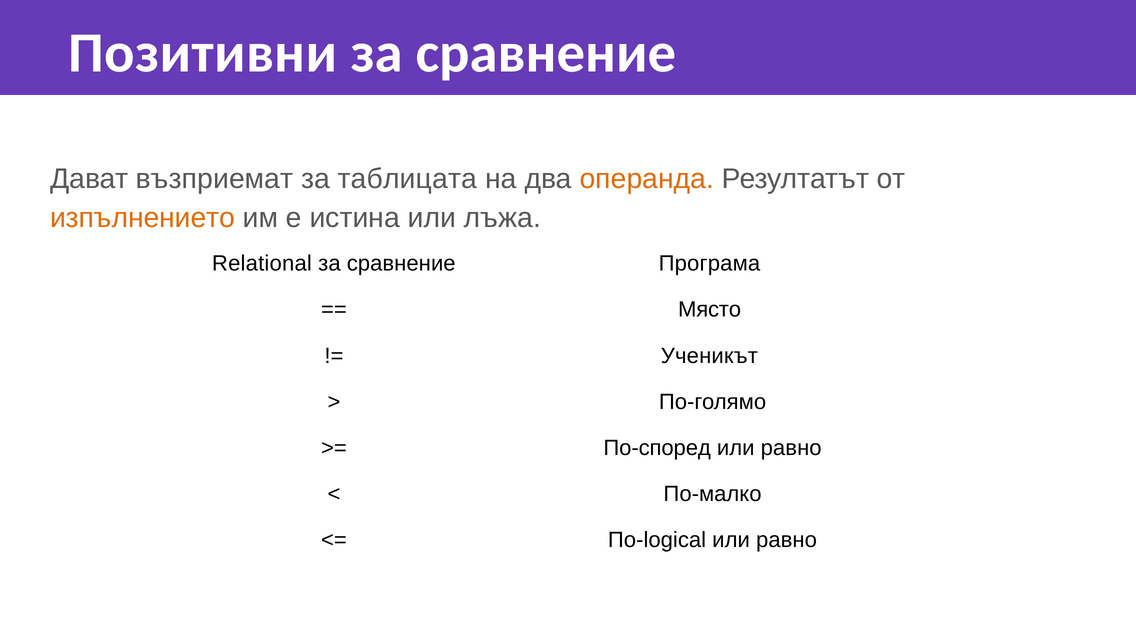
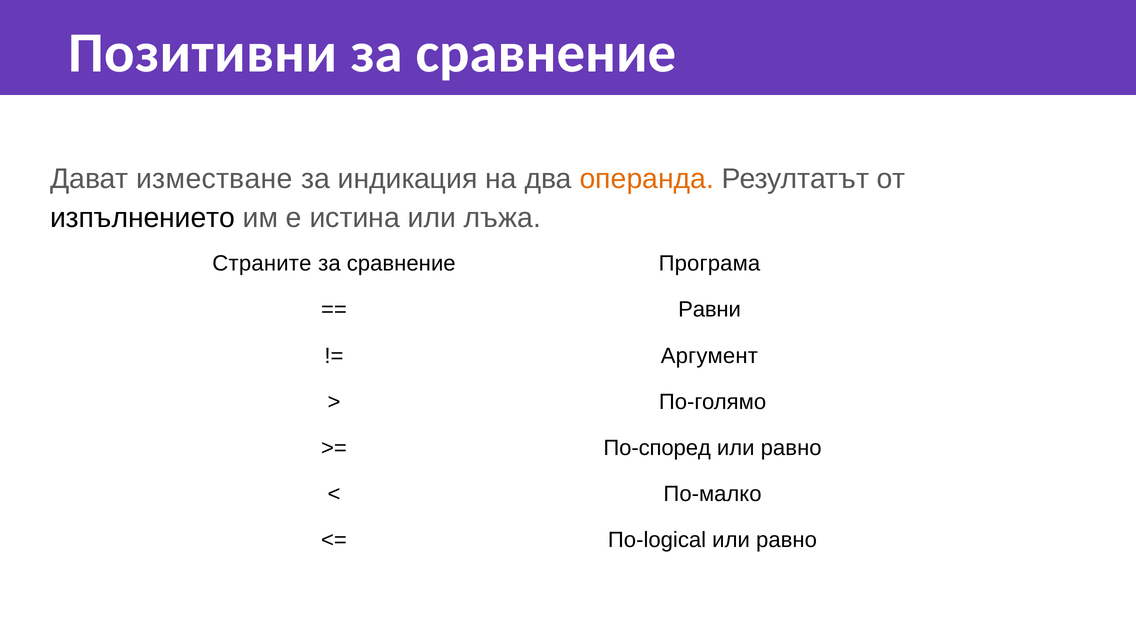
възприемат: възприемат -> изместване
таблицата: таблицата -> индикация
изпълнението colour: orange -> black
Relational: Relational -> Страните
Място: Място -> Равни
Ученикът: Ученикът -> Аргумент
